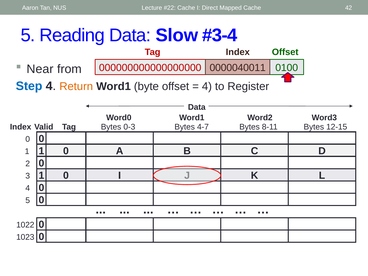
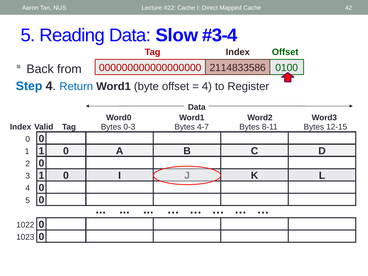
Near: Near -> Back
0000040011: 0000040011 -> 2114833586
Return colour: orange -> blue
